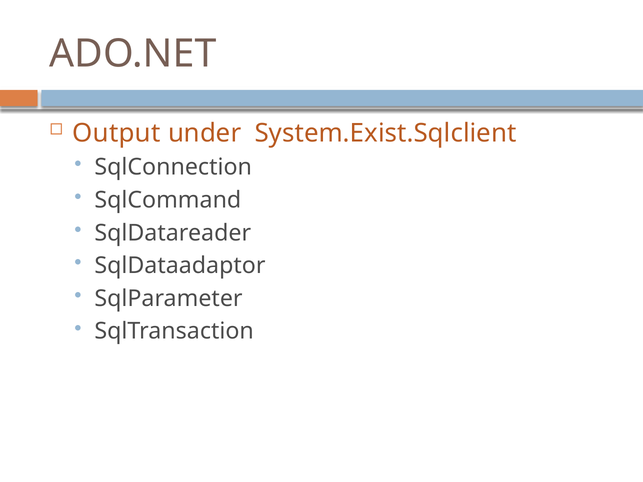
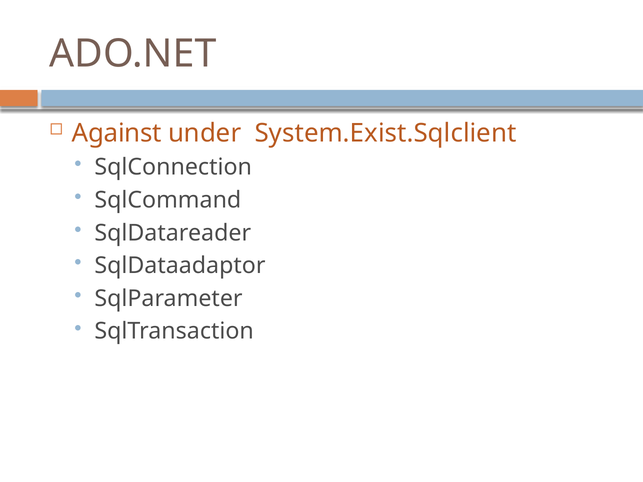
Output: Output -> Against
